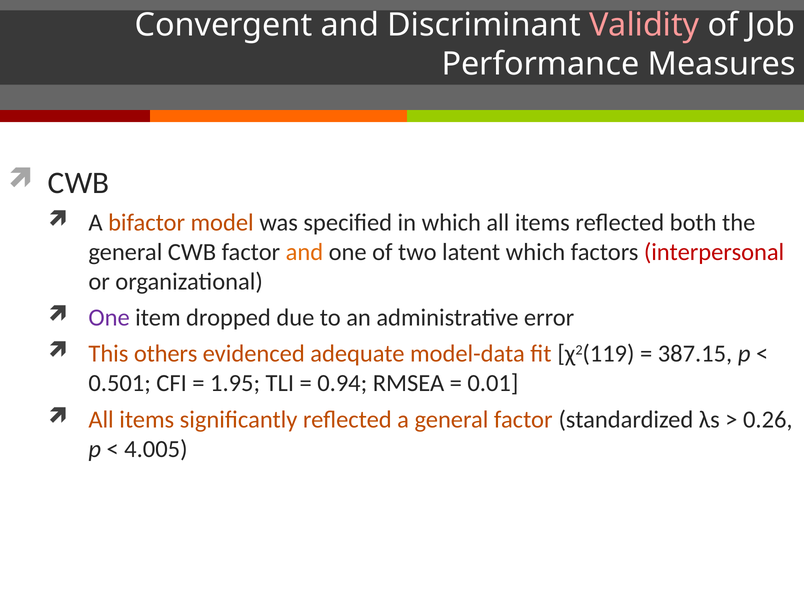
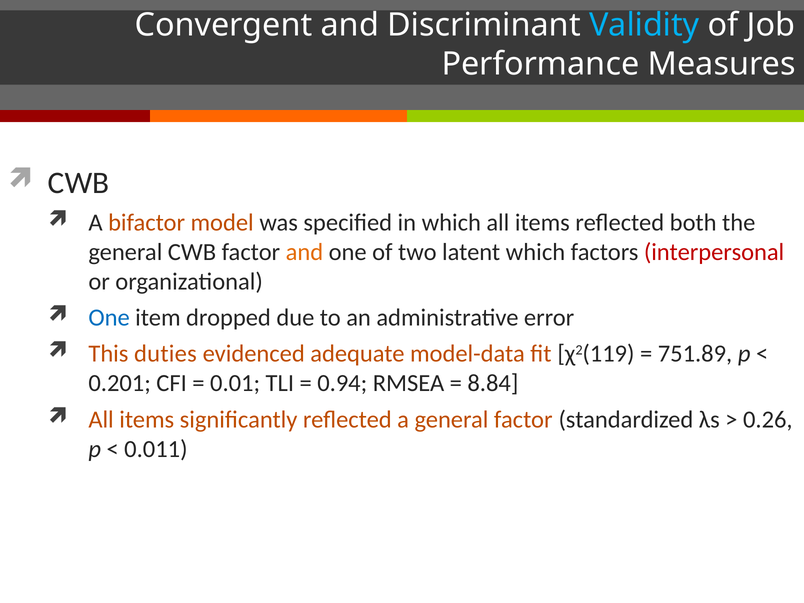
Validity colour: pink -> light blue
One at (109, 318) colour: purple -> blue
others: others -> duties
387.15: 387.15 -> 751.89
0.501: 0.501 -> 0.201
1.95: 1.95 -> 0.01
0.01: 0.01 -> 8.84
4.005: 4.005 -> 0.011
